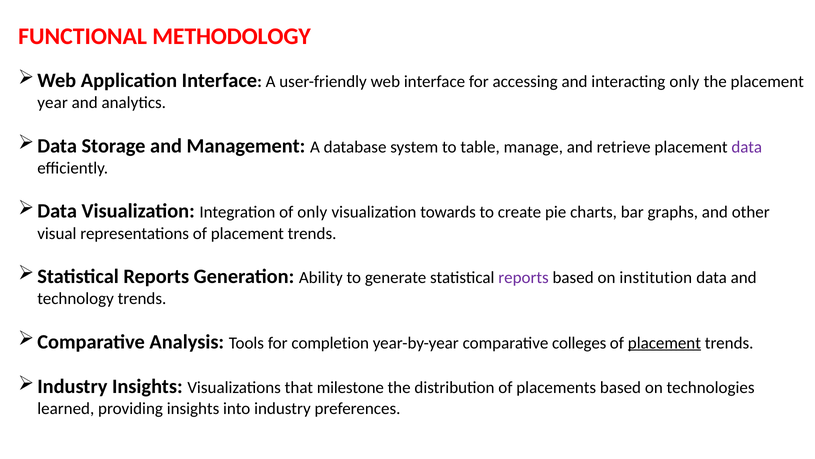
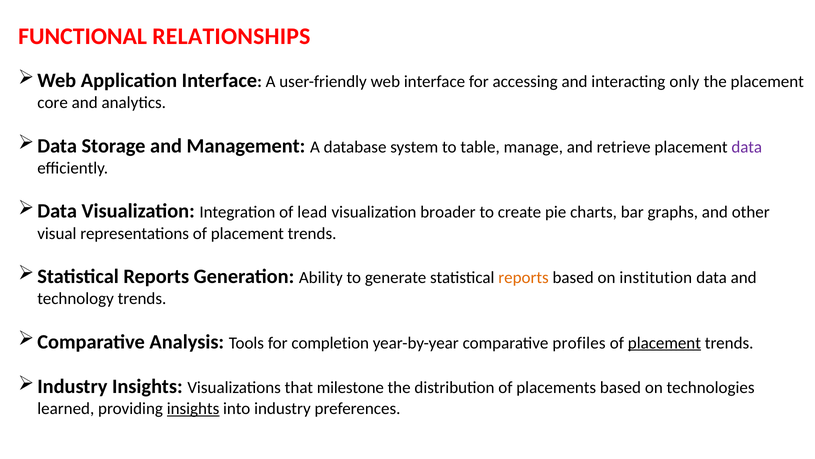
METHODOLOGY: METHODOLOGY -> RELATIONSHIPS
year: year -> core
of only: only -> lead
towards: towards -> broader
reports at (524, 277) colour: purple -> orange
colleges: colleges -> profiles
insights at (193, 408) underline: none -> present
